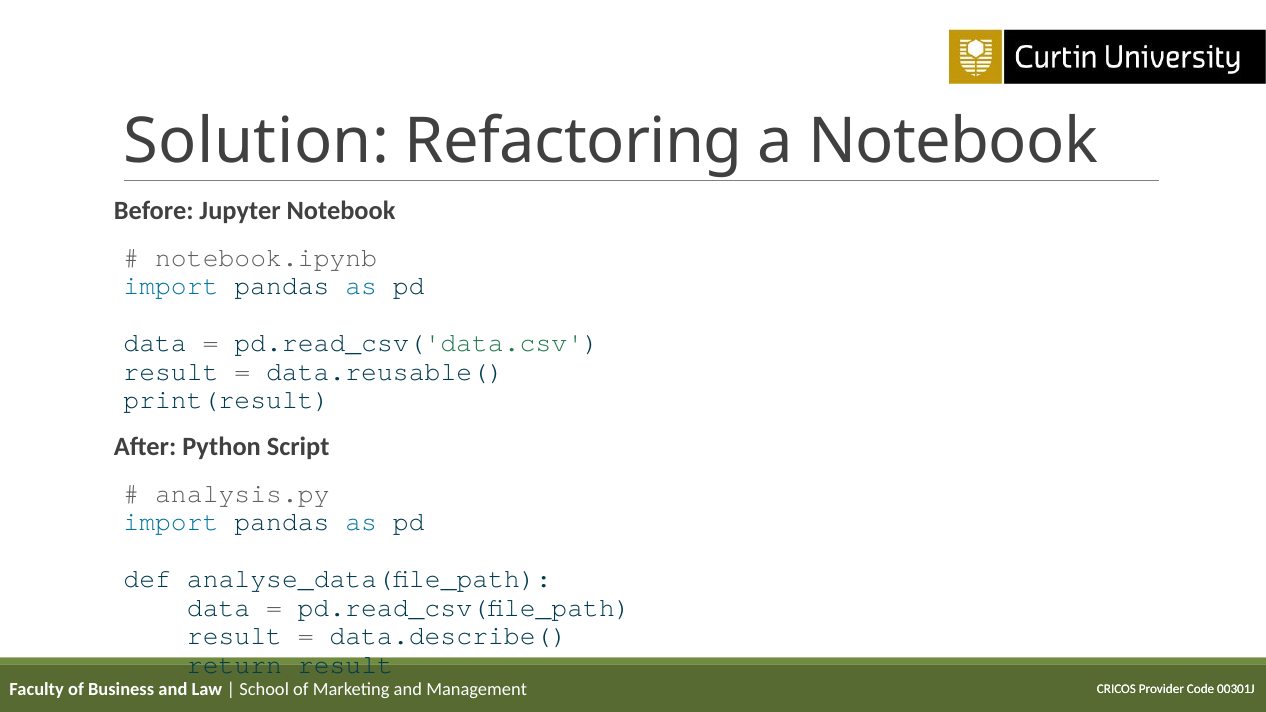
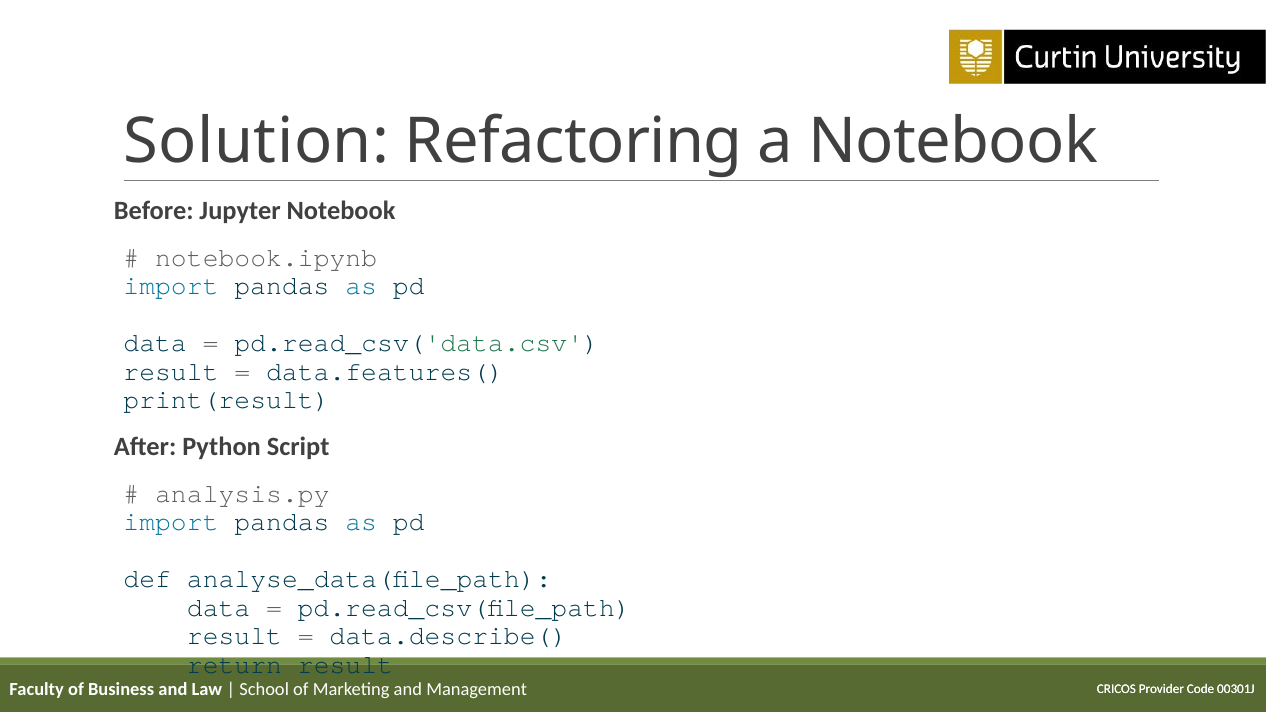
data.reusable(: data.reusable( -> data.features(
